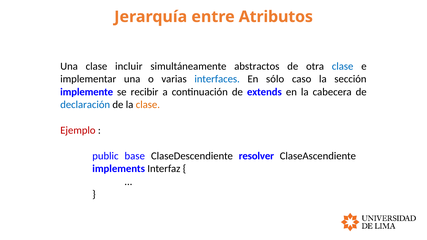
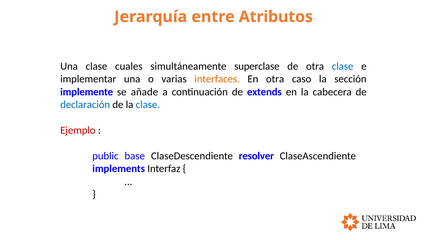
incluir: incluir -> cuales
abstractos: abstractos -> superclase
interfaces colour: blue -> orange
En sólo: sólo -> otra
recibir: recibir -> añade
clase at (148, 105) colour: orange -> blue
